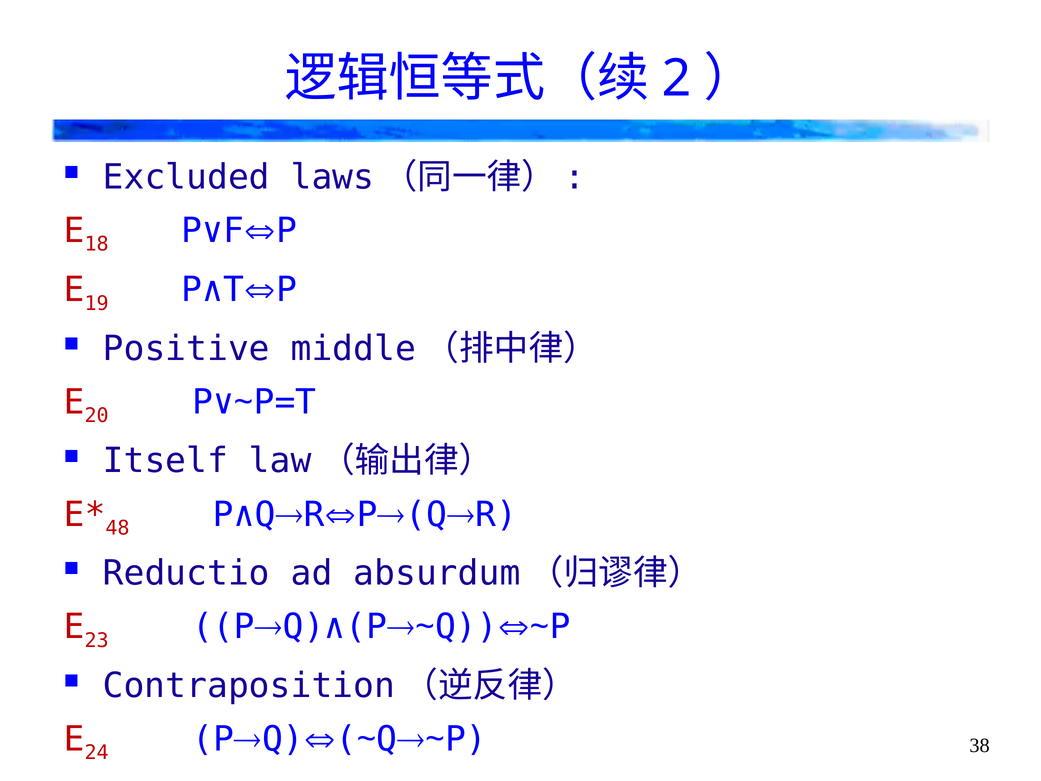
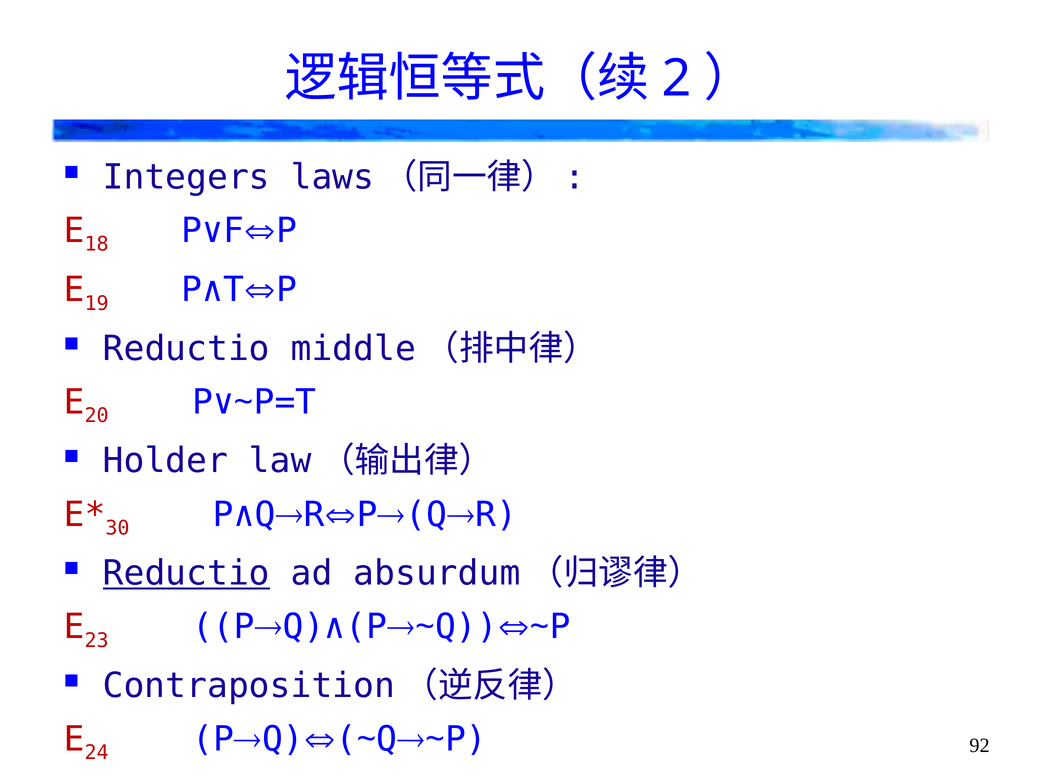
Excluded: Excluded -> Integers
Positive at (186, 349): Positive -> Reductio
Itself: Itself -> Holder
48: 48 -> 30
Reductio at (186, 573) underline: none -> present
38: 38 -> 92
